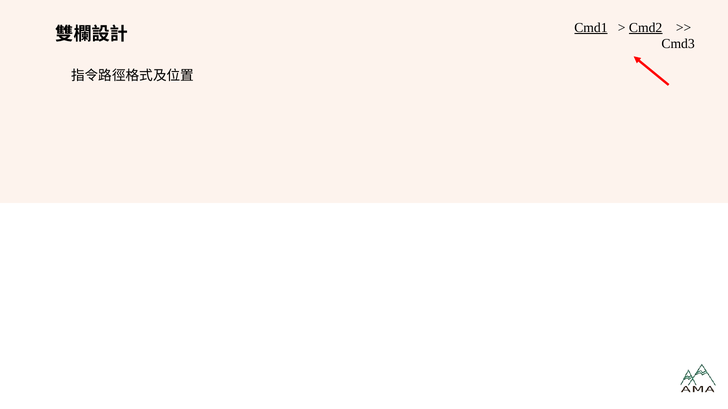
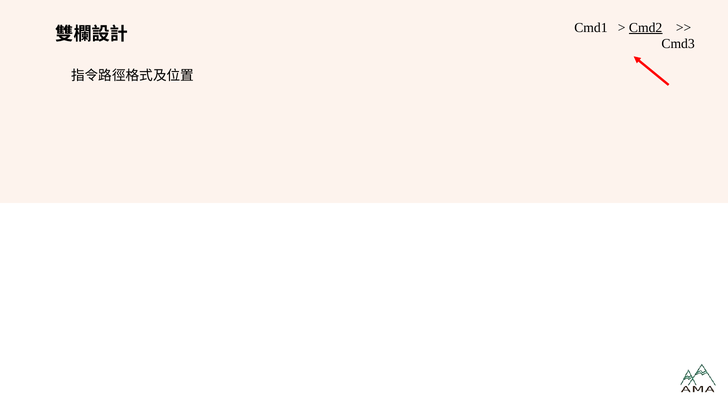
Cmd1 underline: present -> none
